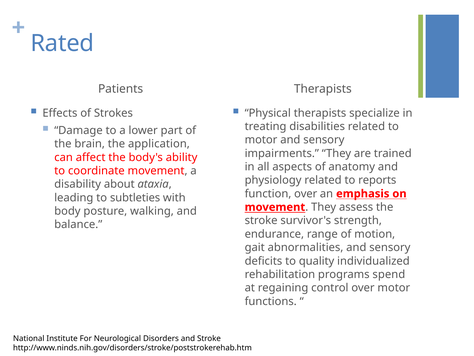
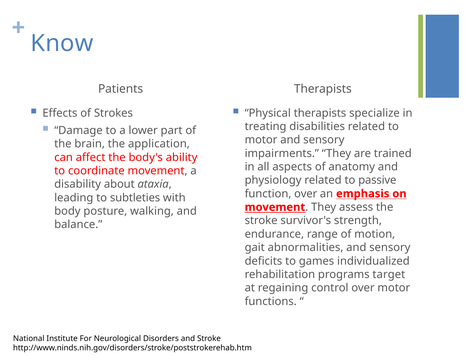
Rated: Rated -> Know
reports: reports -> passive
quality: quality -> games
spend: spend -> target
